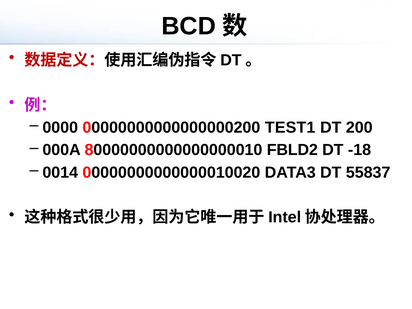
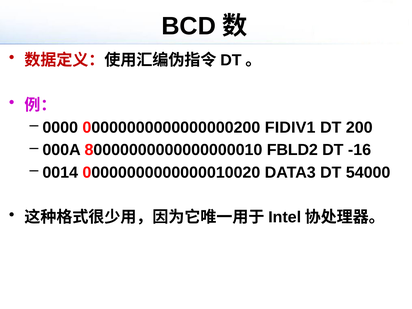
TEST1: TEST1 -> FIDIV1
-18: -18 -> -16
55837: 55837 -> 54000
